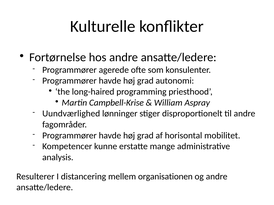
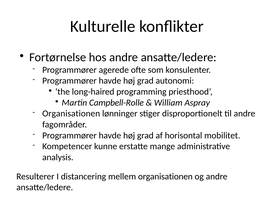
Campbell-Krise: Campbell-Krise -> Campbell-Rolle
Uundværlighed at (71, 114): Uundværlighed -> Organisationen
